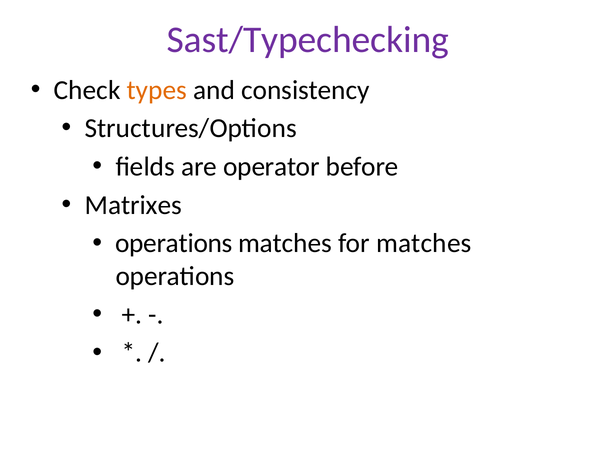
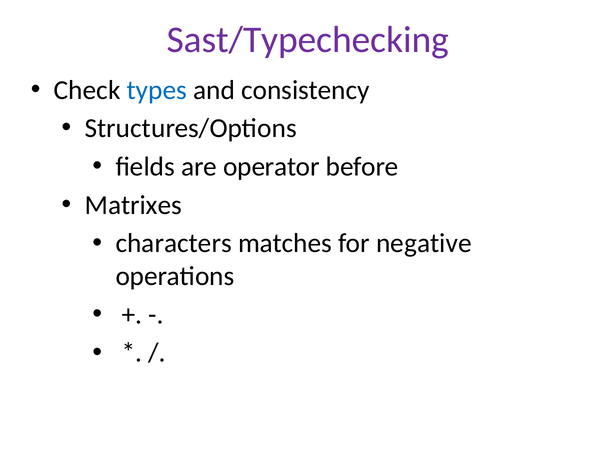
types colour: orange -> blue
operations at (174, 243): operations -> characters
for matches: matches -> negative
